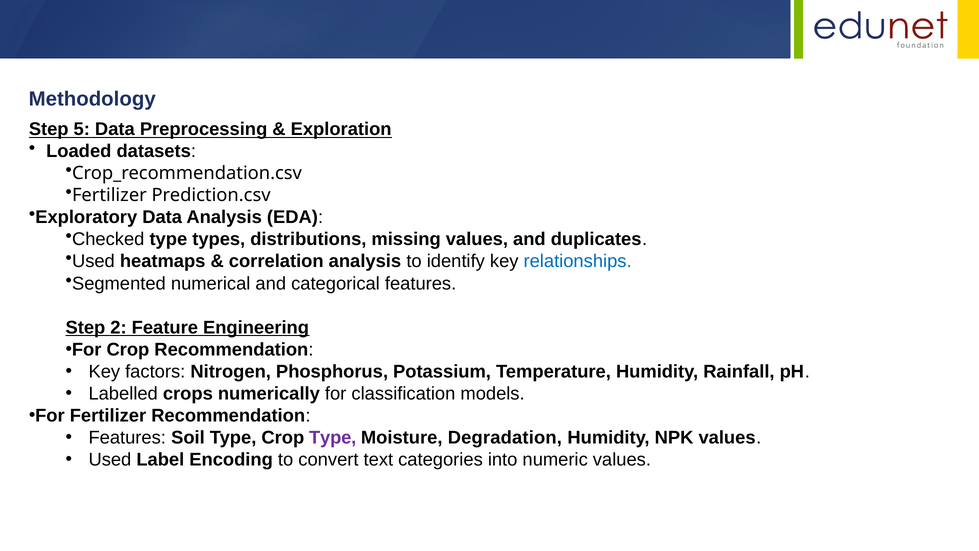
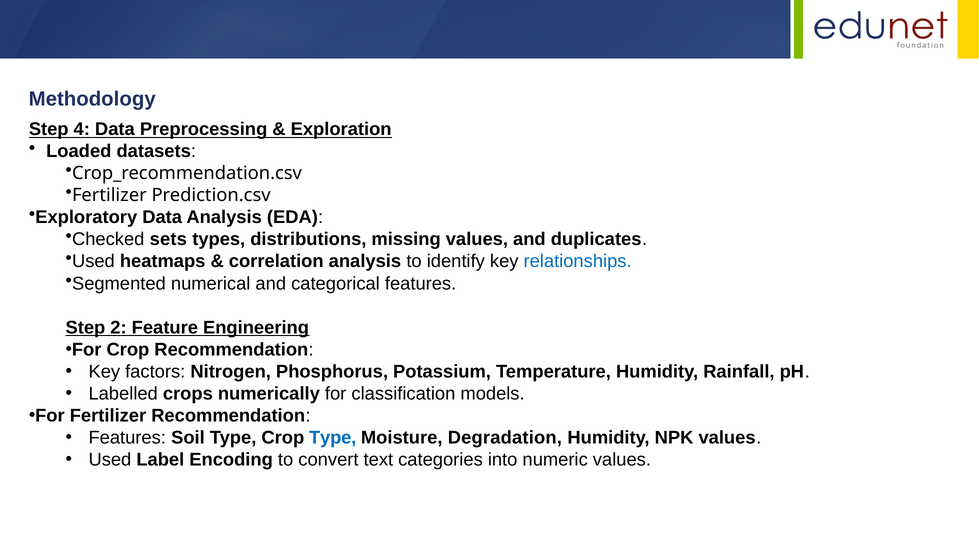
5: 5 -> 4
Checked type: type -> sets
Type at (333, 437) colour: purple -> blue
